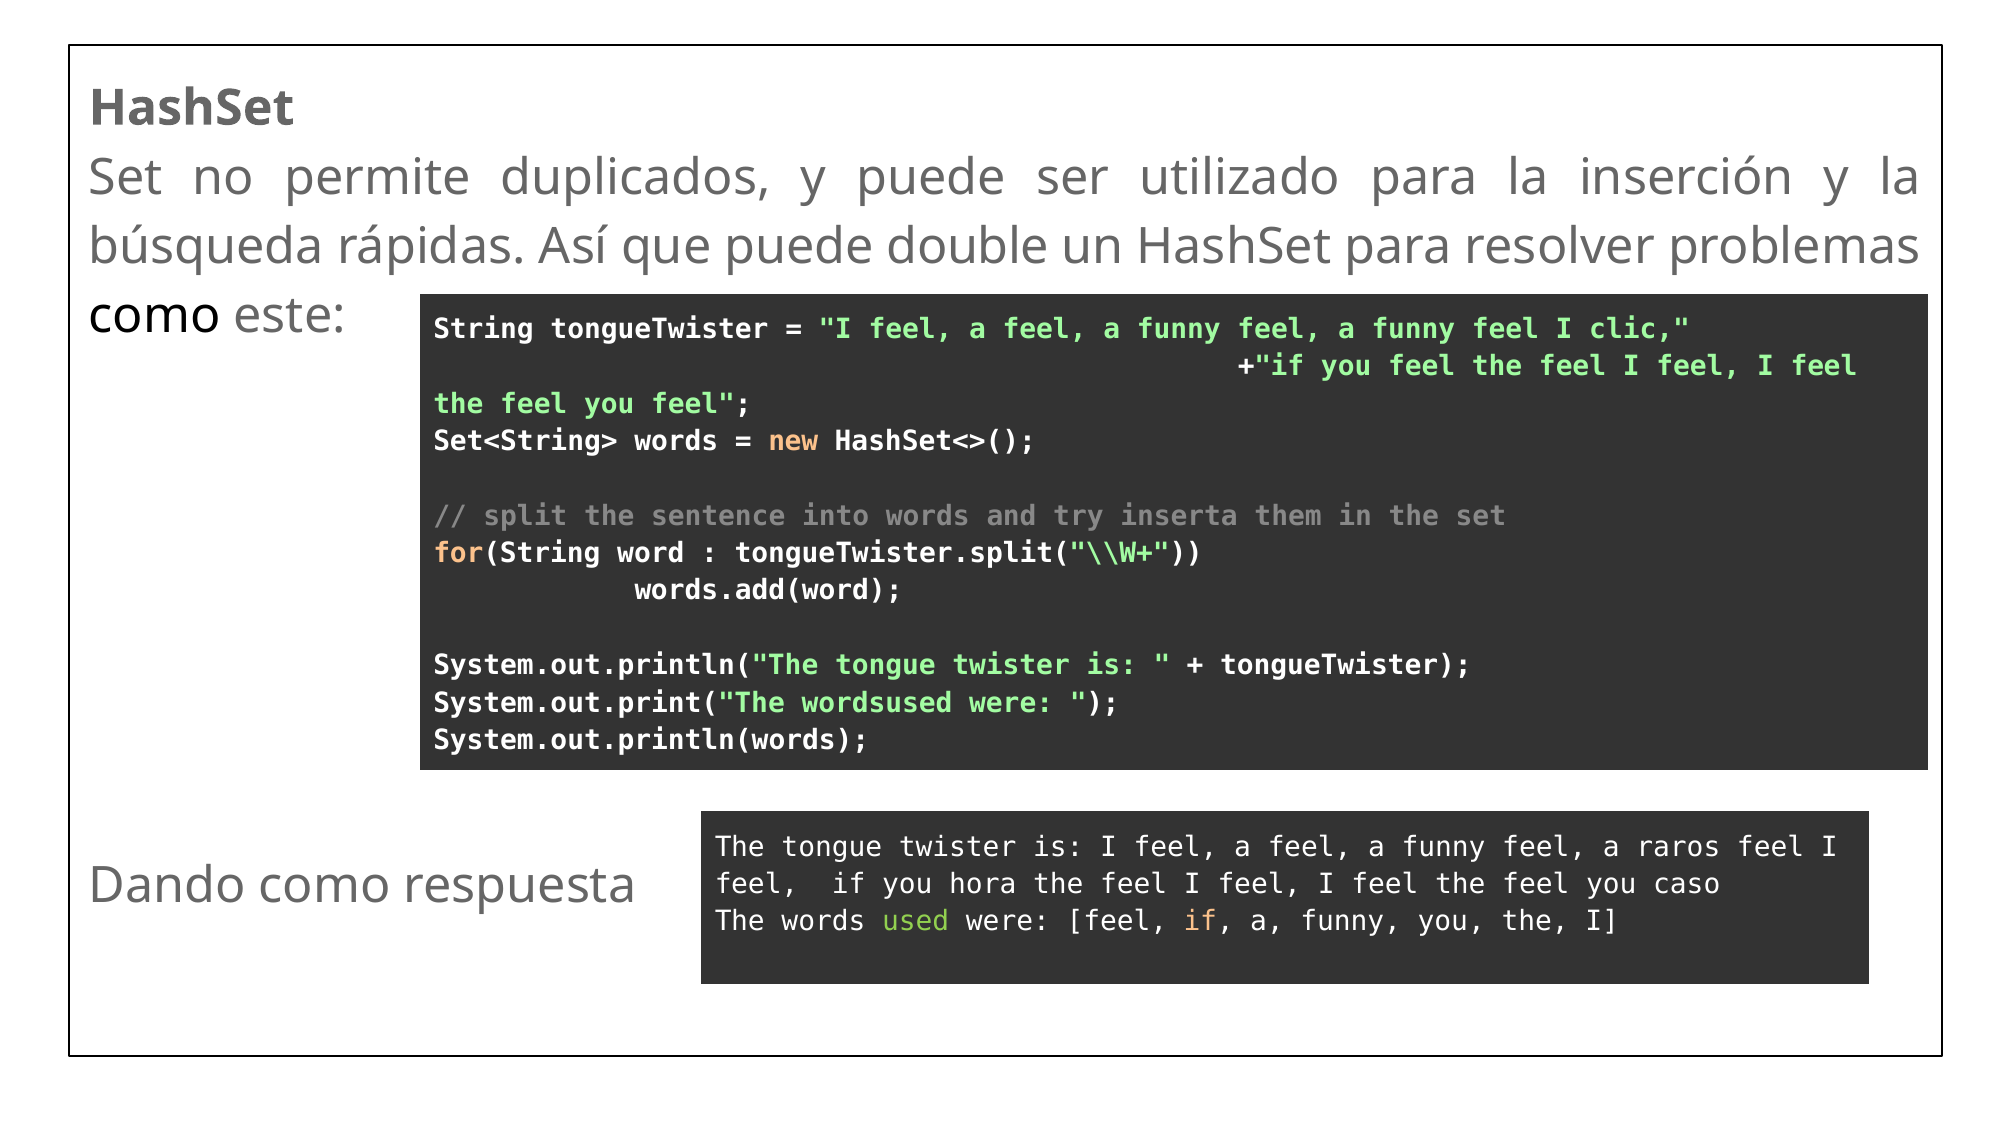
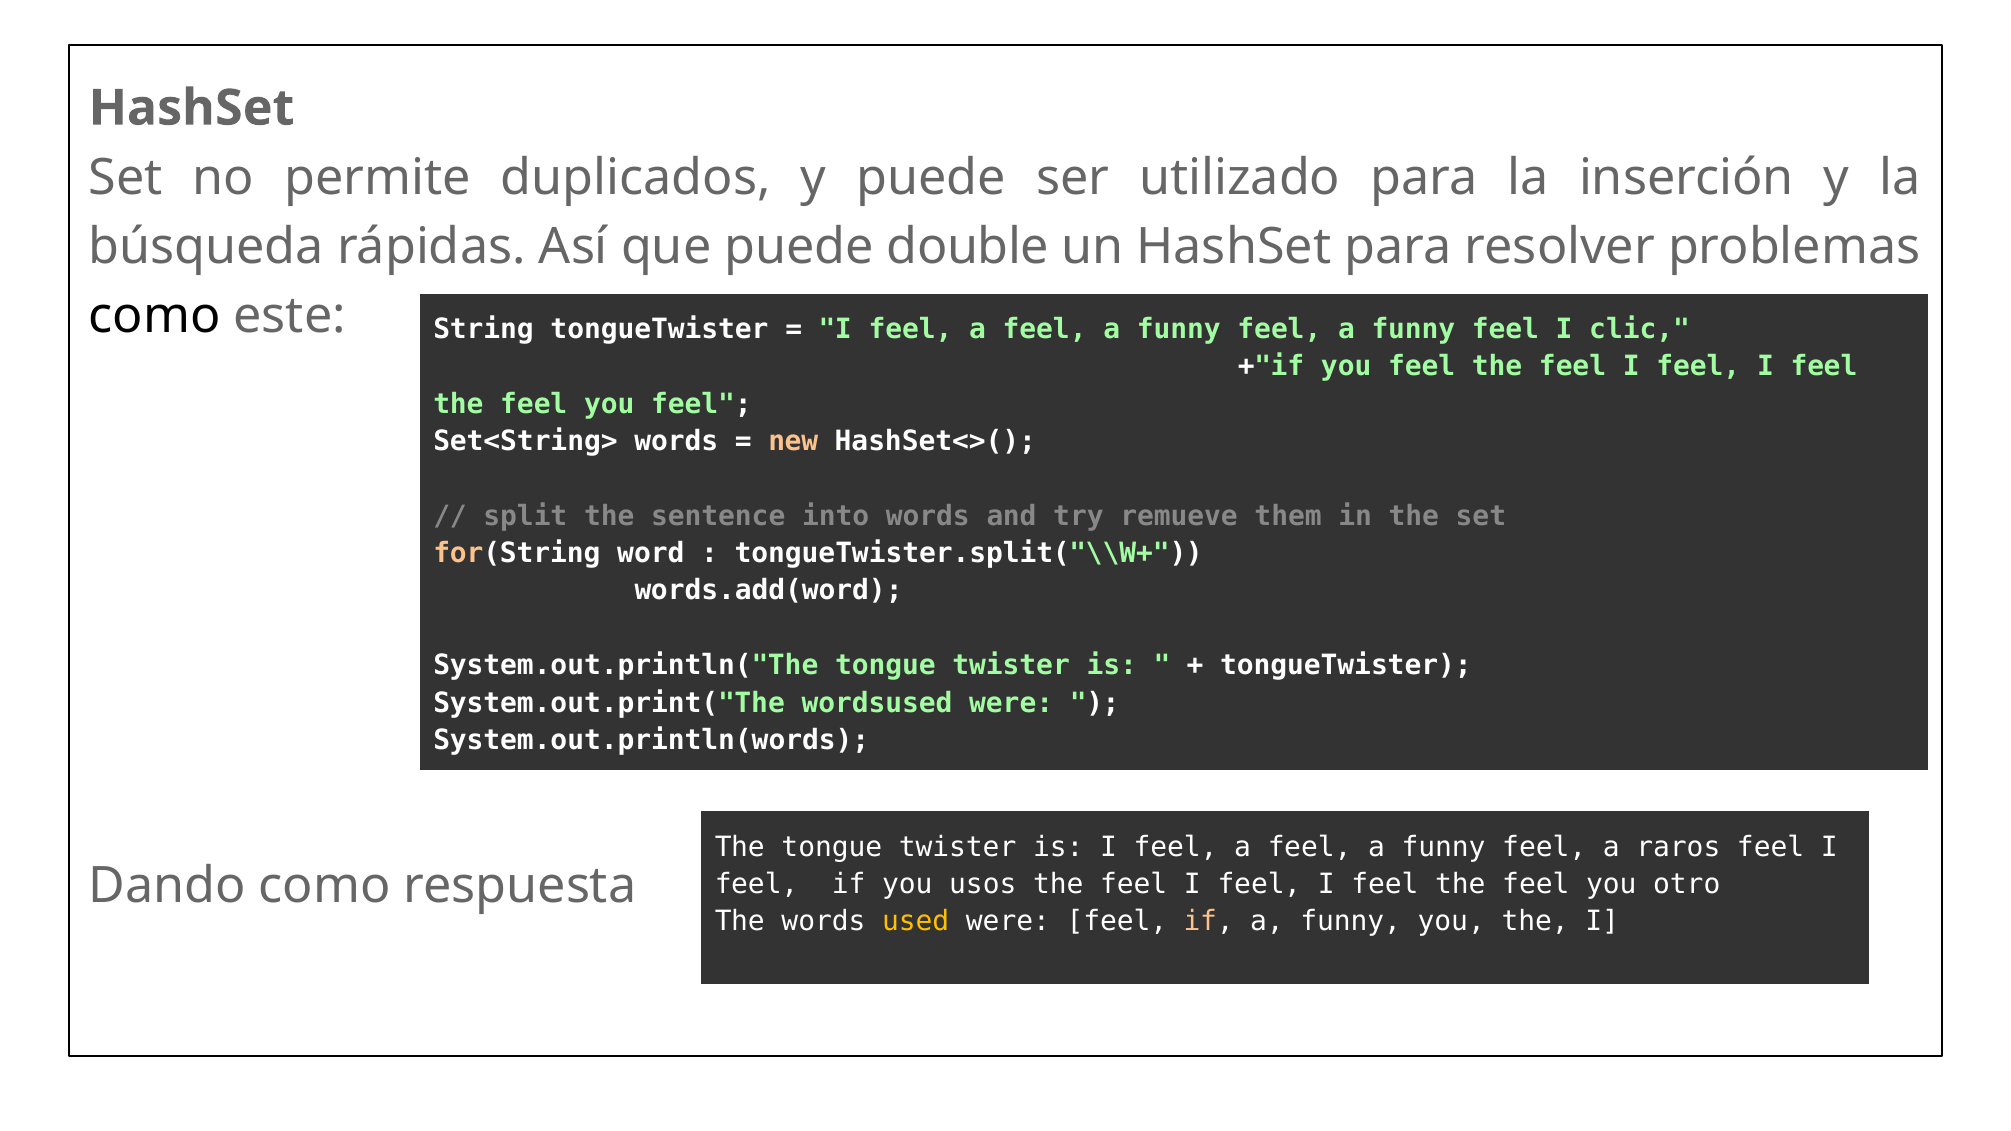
inserta: inserta -> remueve
hora: hora -> usos
caso: caso -> otro
used colour: light green -> yellow
